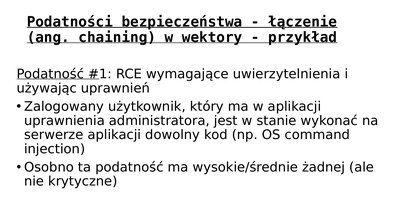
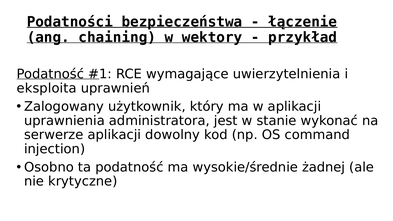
używając: używając -> eksploita
